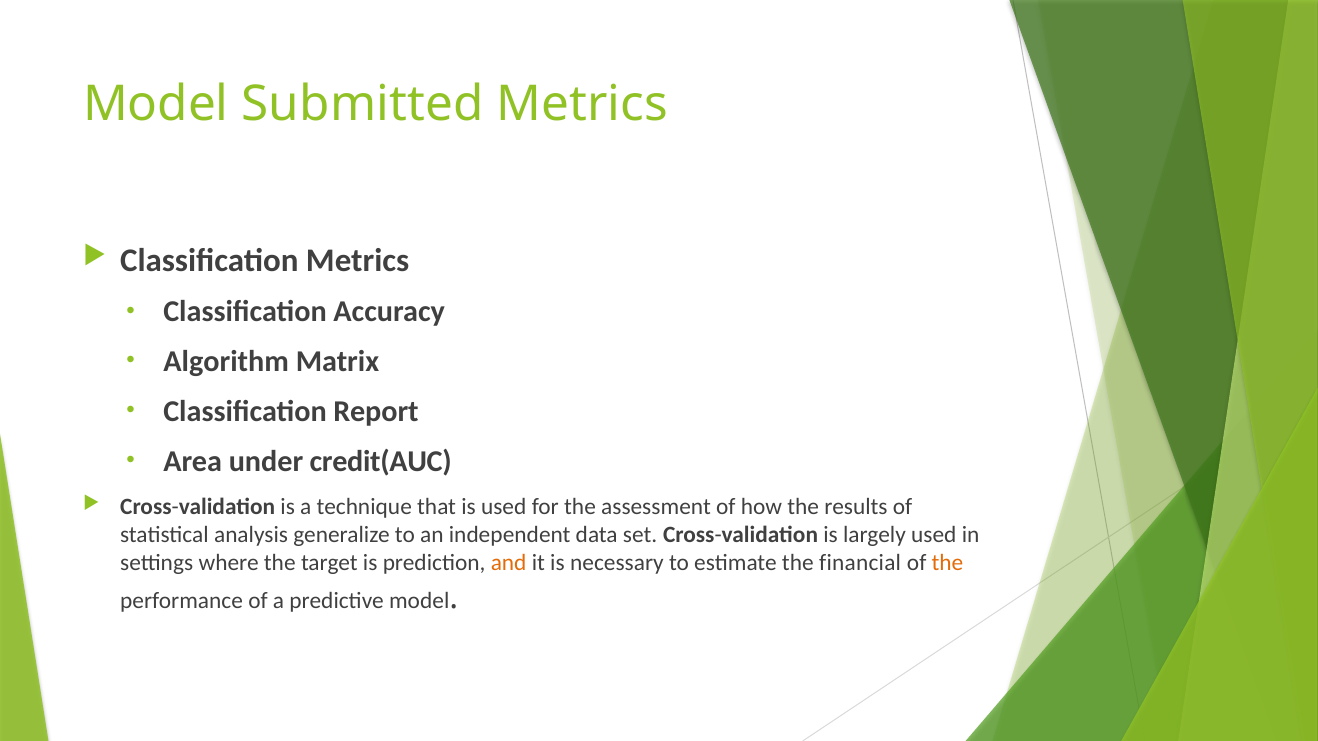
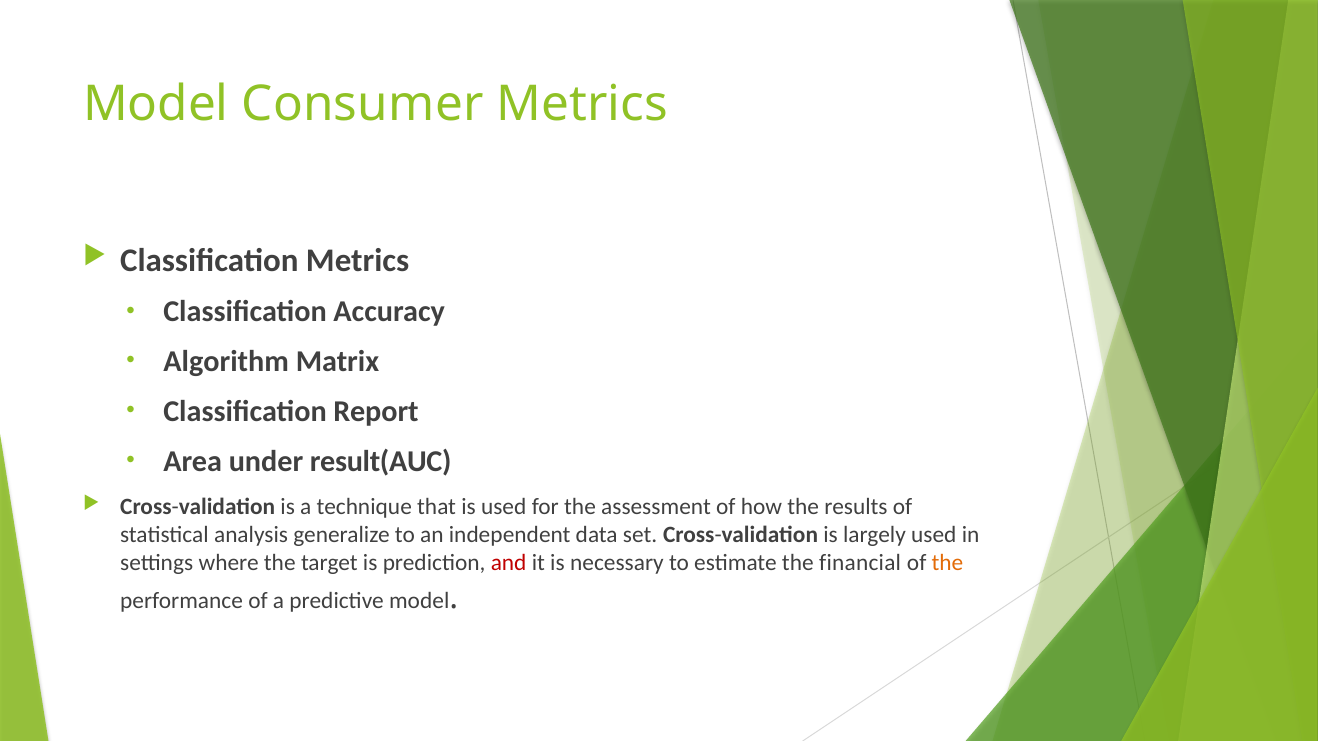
Submitted: Submitted -> Consumer
credit(AUC: credit(AUC -> result(AUC
and colour: orange -> red
